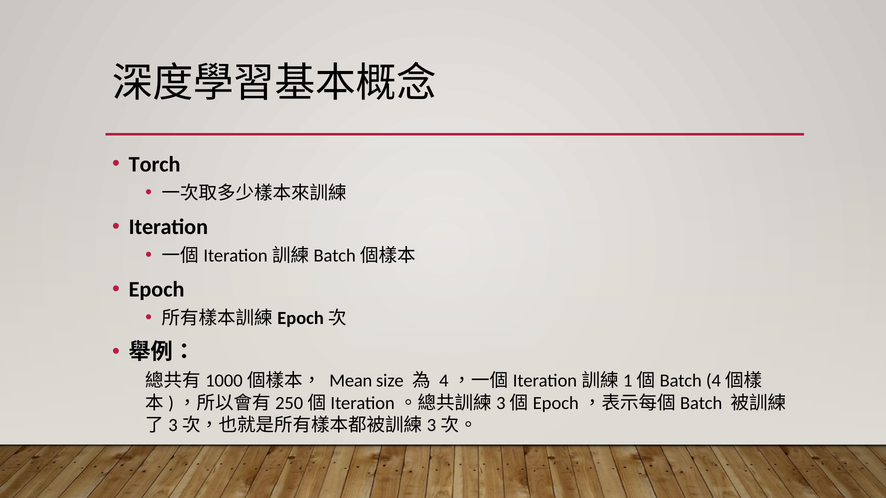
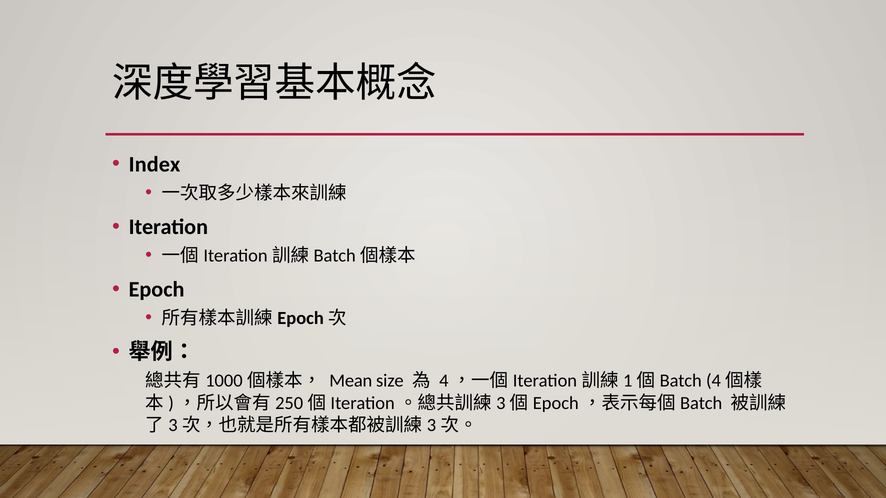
Torch: Torch -> Index
